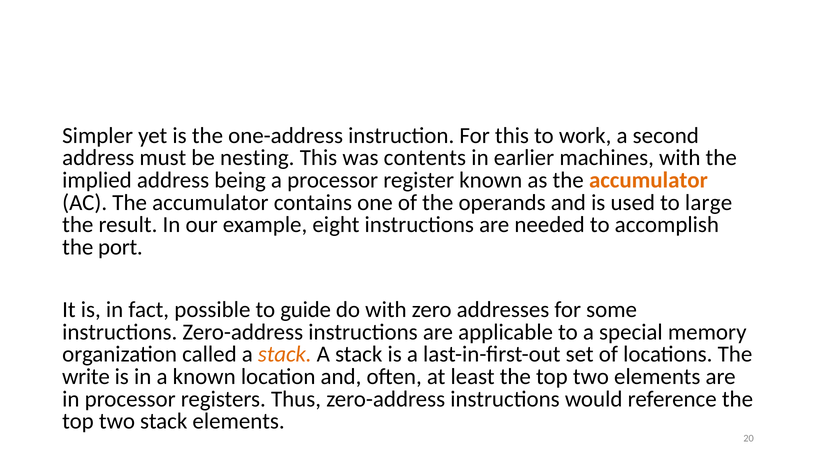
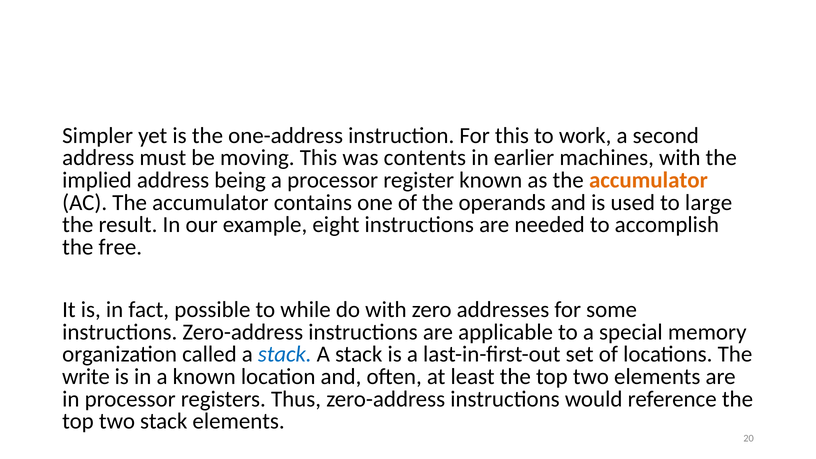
nesting: nesting -> moving
port: port -> free
guide: guide -> while
stack at (285, 354) colour: orange -> blue
